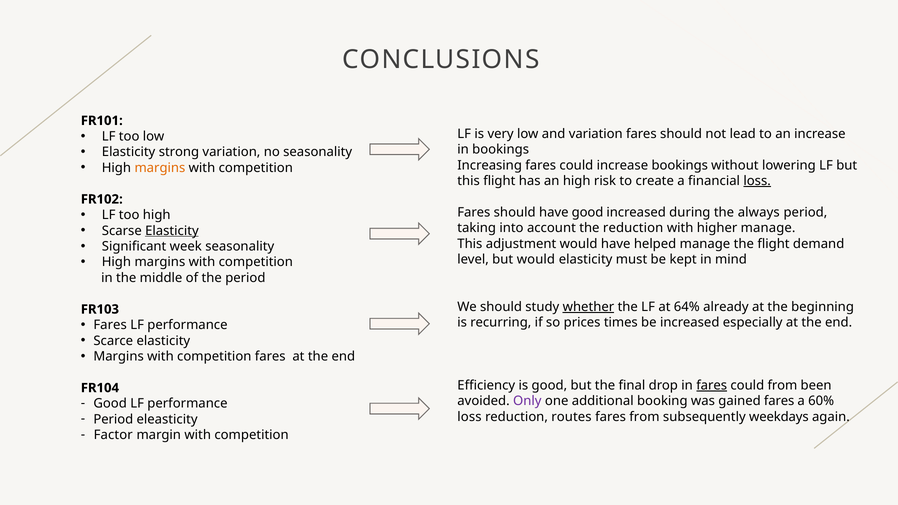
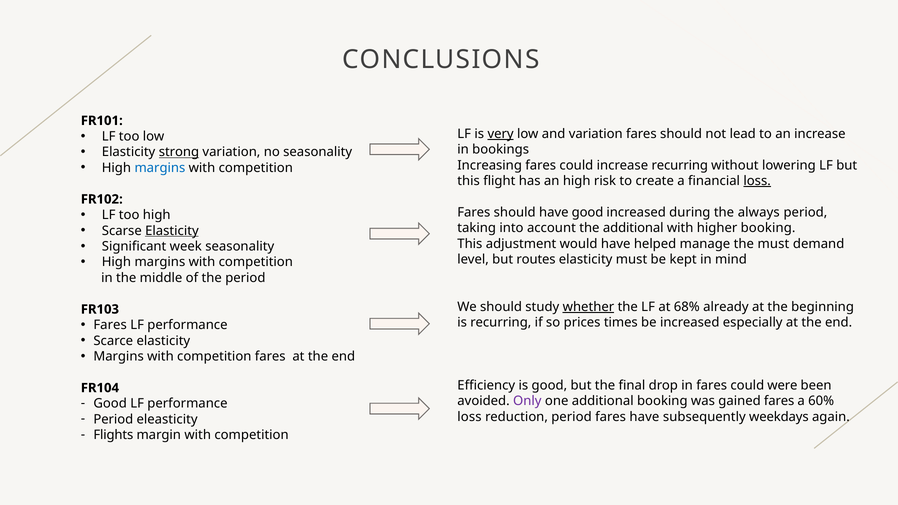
very underline: none -> present
strong underline: none -> present
margins at (160, 168) colour: orange -> blue
increase bookings: bookings -> recurring
the reduction: reduction -> additional
higher manage: manage -> booking
the flight: flight -> must
but would: would -> routes
64%: 64% -> 68%
fares at (712, 385) underline: present -> none
could from: from -> were
reduction routes: routes -> period
fares from: from -> have
Factor: Factor -> Flights
